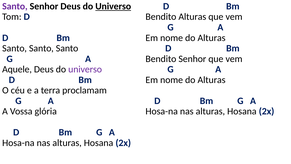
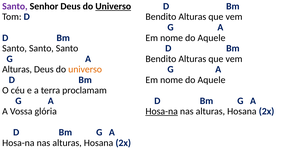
Alturas at (212, 38): Alturas -> Aquele
Senhor at (192, 59): Senhor -> Alturas
Aquele at (17, 69): Aquele -> Alturas
universo at (85, 69) colour: purple -> orange
Alturas at (212, 80): Alturas -> Aquele
Hosa-na at (162, 111) underline: none -> present
